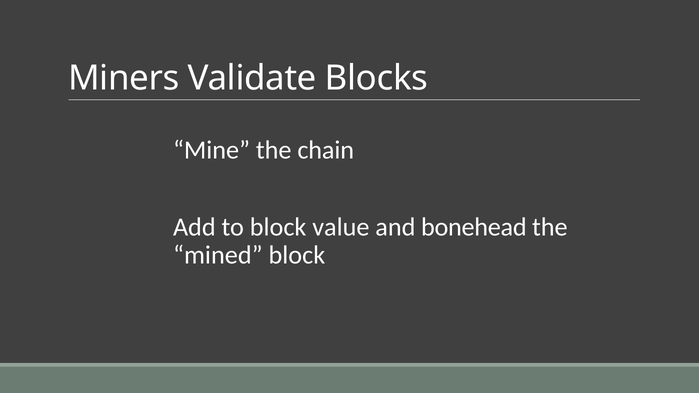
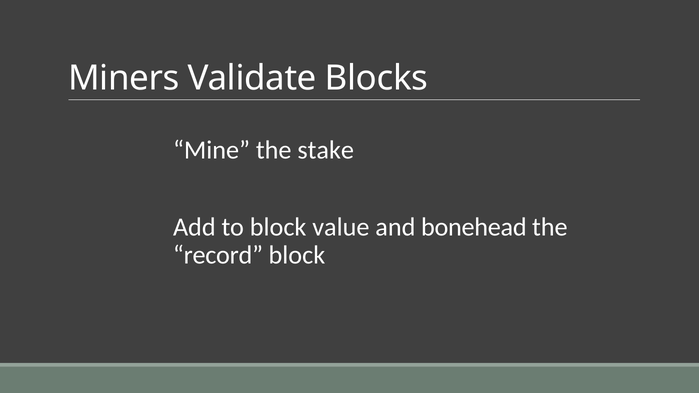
chain: chain -> stake
mined: mined -> record
